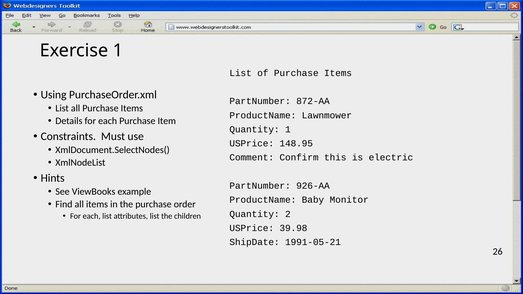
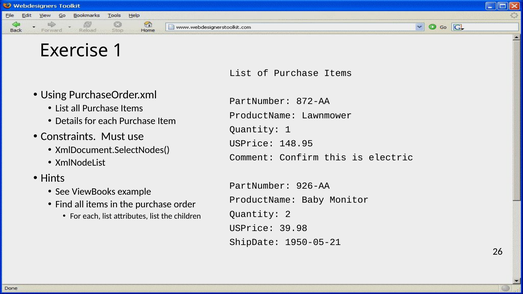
1991-05-21: 1991-05-21 -> 1950-05-21
